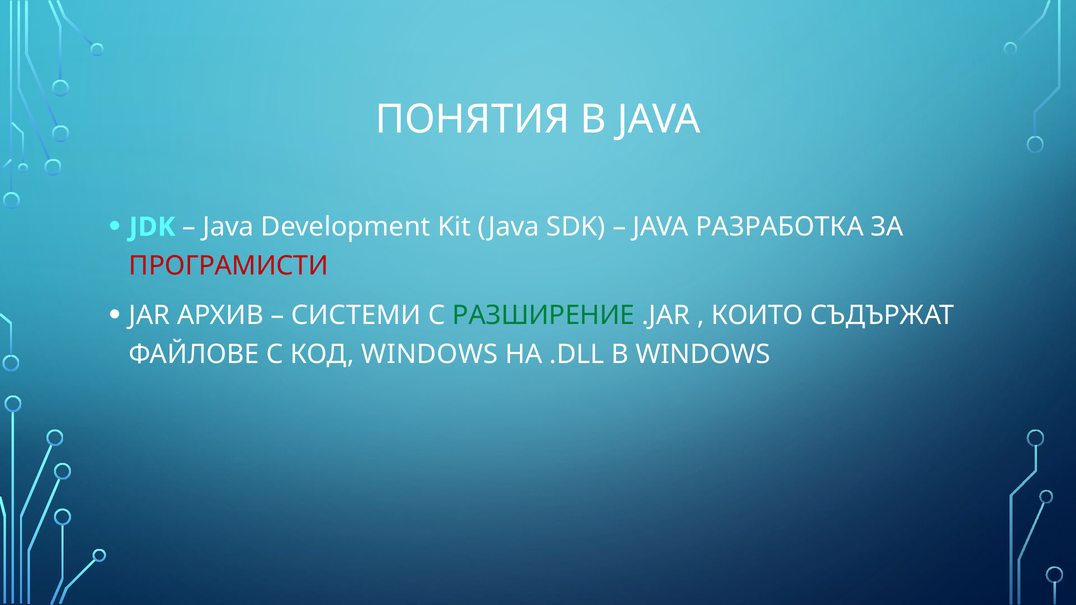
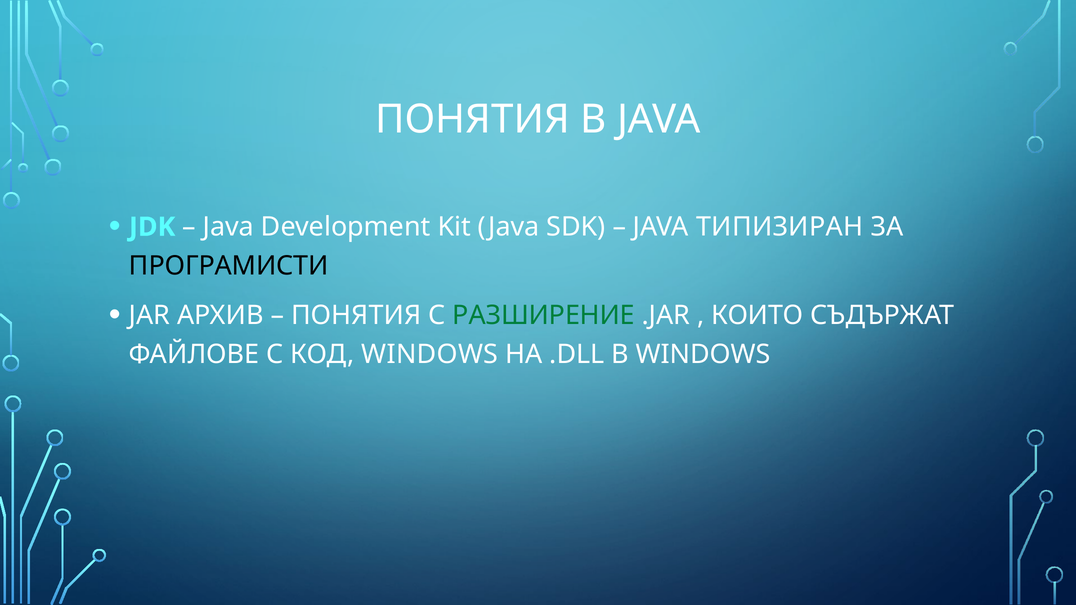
РАЗРАБОТКА: РАЗРАБОТКА -> ТИПИЗИРАН
ПРОГРАМИСТИ colour: red -> black
СИСТЕМИ at (356, 316): СИСТЕМИ -> ПОНЯТИЯ
